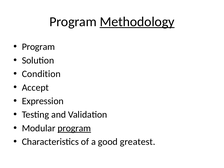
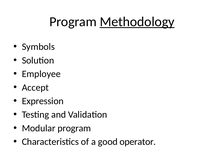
Program at (38, 47): Program -> Symbols
Condition: Condition -> Employee
program at (74, 128) underline: present -> none
greatest: greatest -> operator
